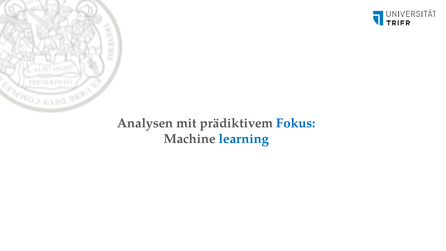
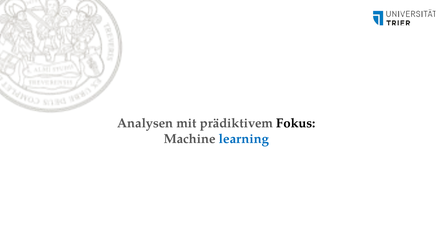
Fokus colour: blue -> black
